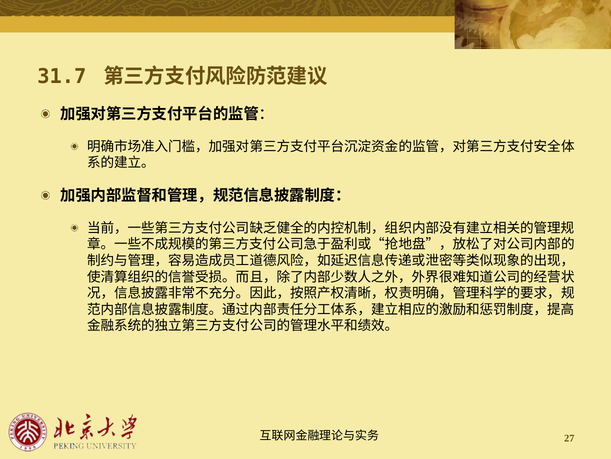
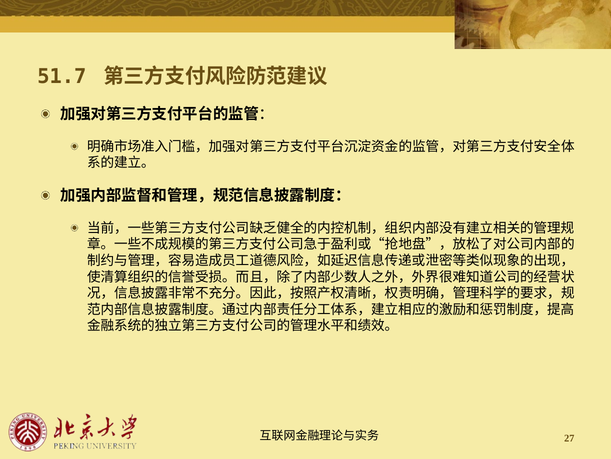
31.7: 31.7 -> 51.7
